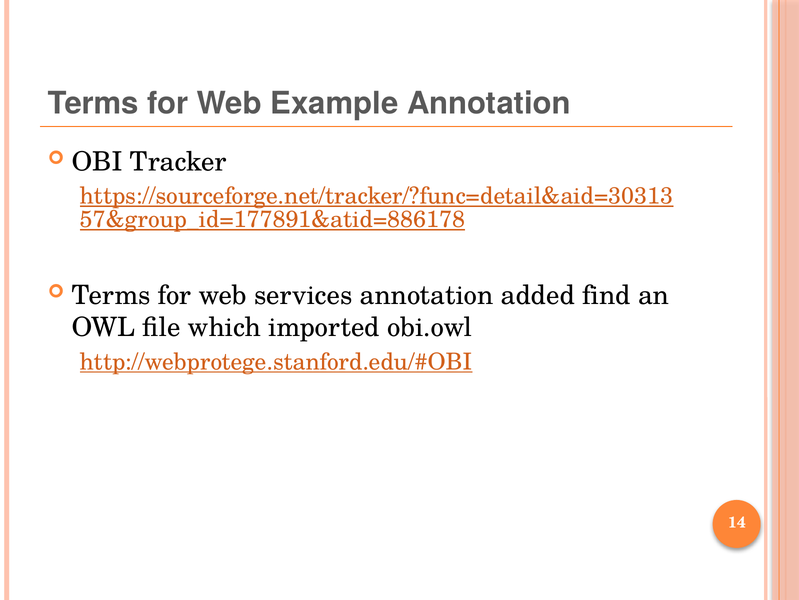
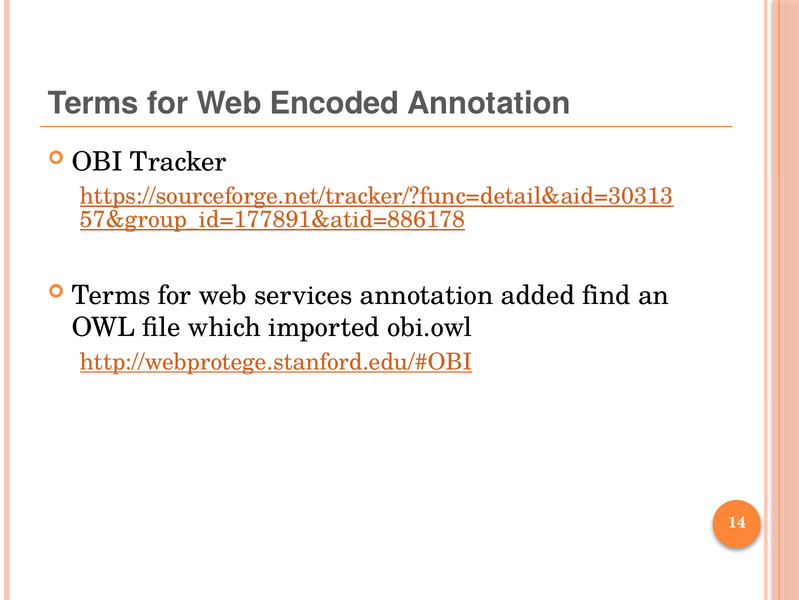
Example: Example -> Encoded
